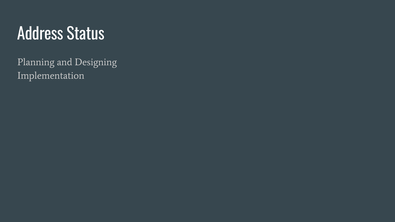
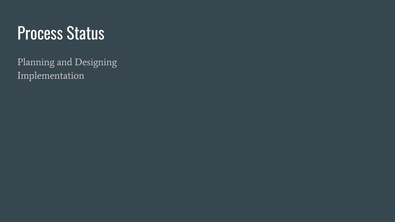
Address: Address -> Process
